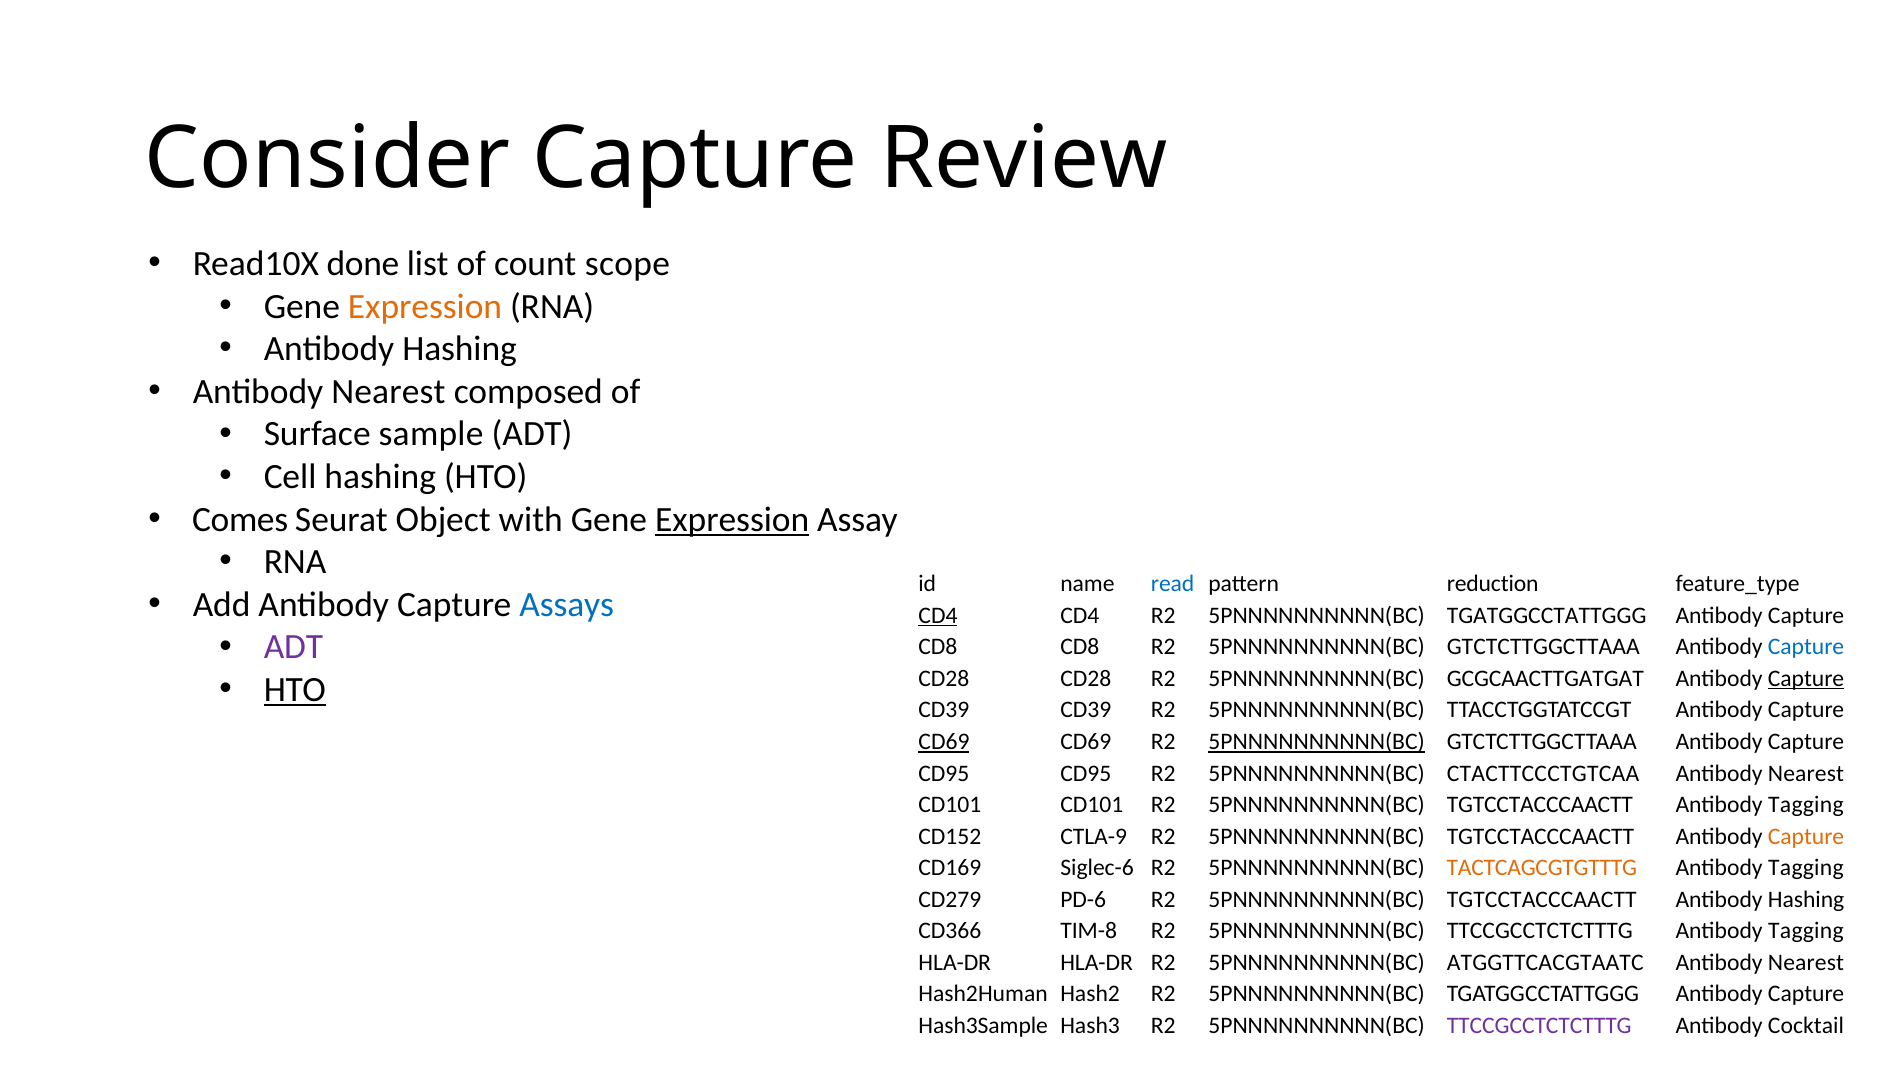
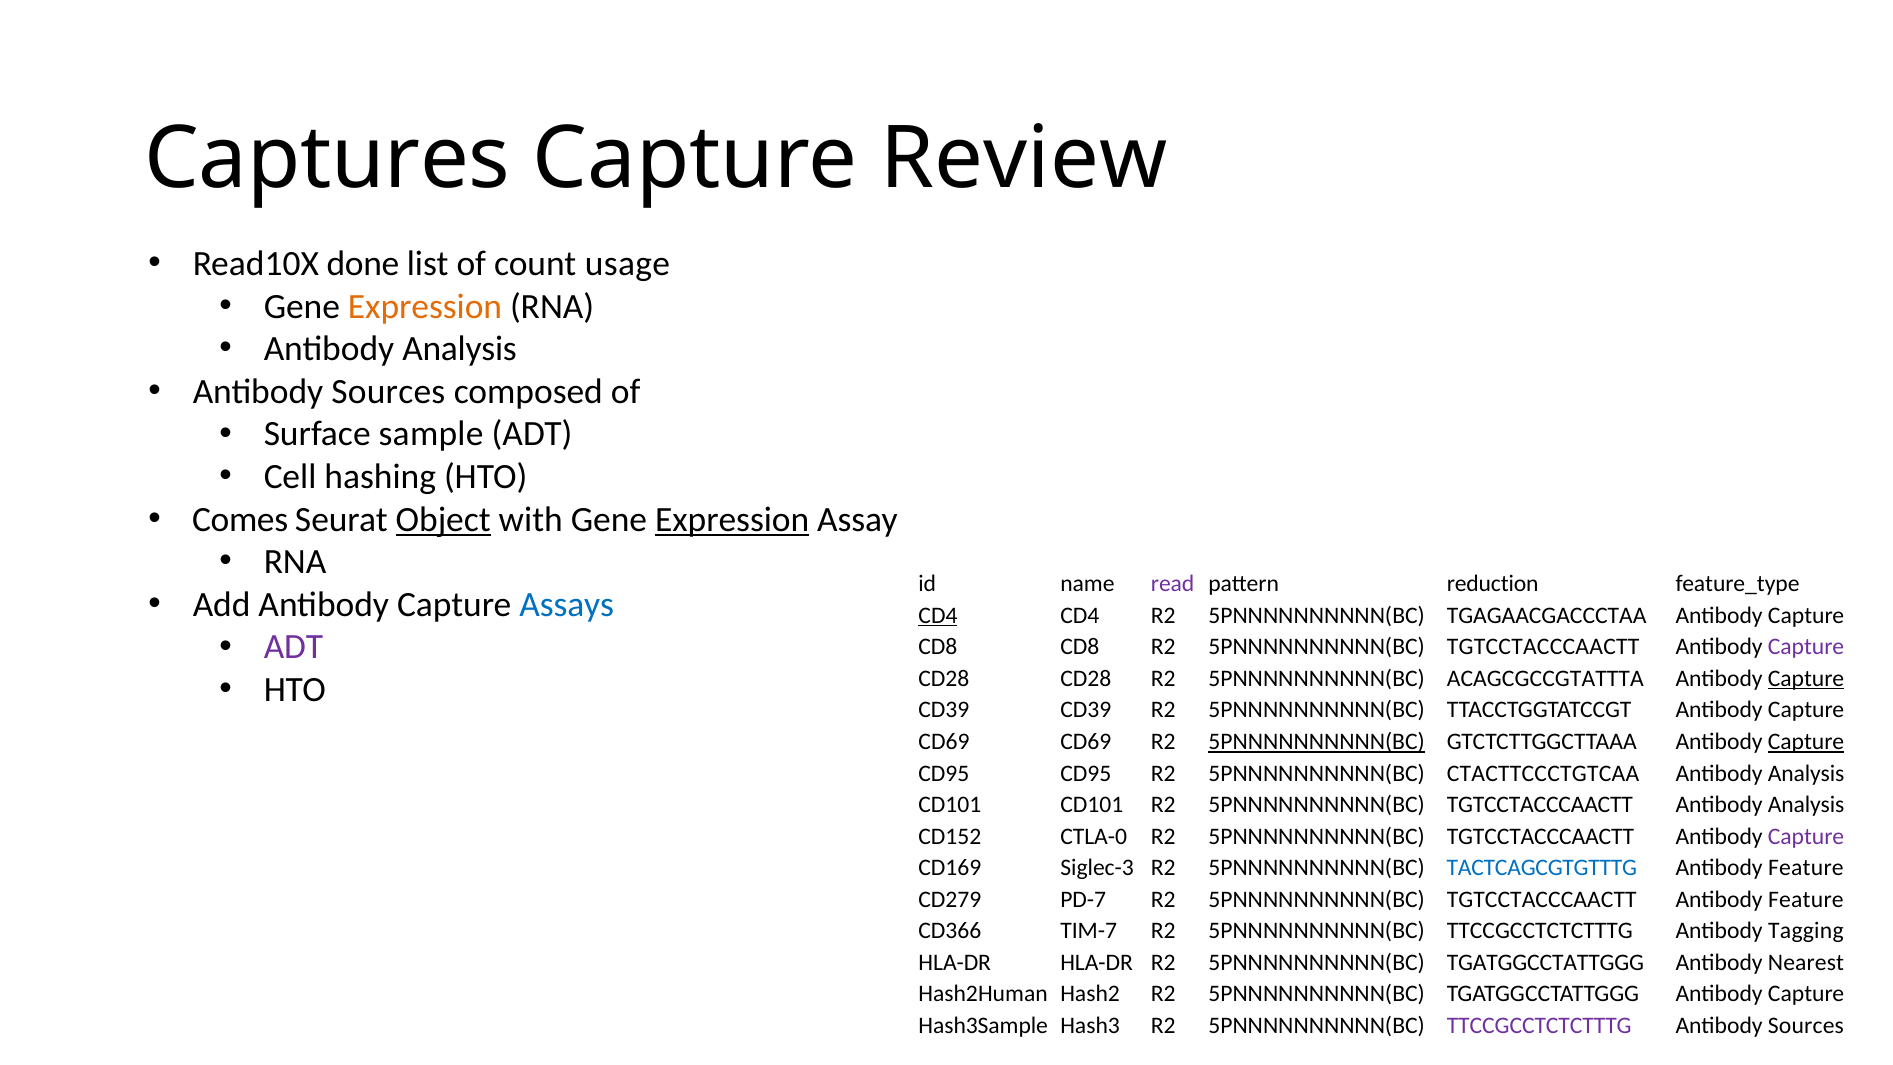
Consider: Consider -> Captures
scope: scope -> usage
Hashing at (460, 349): Hashing -> Analysis
Nearest at (388, 392): Nearest -> Sources
Object underline: none -> present
read colour: blue -> purple
CD4 R2 5PNNNNNNNNNN(BC TGATGGCCTATTGGG: TGATGGCCTATTGGG -> TGAGAACGACCCTAA
CD8 R2 5PNNNNNNNNNN(BC GTCTCTTGGCTTAAA: GTCTCTTGGCTTAAA -> TGTCCTACCCAACTT
Capture at (1806, 647) colour: blue -> purple
GCGCAACTTGATGAT: GCGCAACTTGATGAT -> ACAGCGCCGTATTTA
HTO at (295, 690) underline: present -> none
CD69 at (944, 742) underline: present -> none
Capture at (1806, 742) underline: none -> present
Nearest at (1806, 773): Nearest -> Analysis
Tagging at (1806, 805): Tagging -> Analysis
CTLA-9: CTLA-9 -> CTLA-0
Capture at (1806, 836) colour: orange -> purple
Siglec-6: Siglec-6 -> Siglec-3
TACTCAGCGTGTTTG colour: orange -> blue
Tagging at (1806, 868): Tagging -> Feature
PD-6: PD-6 -> PD-7
Hashing at (1806, 899): Hashing -> Feature
TIM-8: TIM-8 -> TIM-7
HLA-DR R2 5PNNNNNNNNNN(BC ATGGTTCACGTAATC: ATGGTTCACGTAATC -> TGATGGCCTATTGGG
Cocktail at (1806, 1025): Cocktail -> Sources
